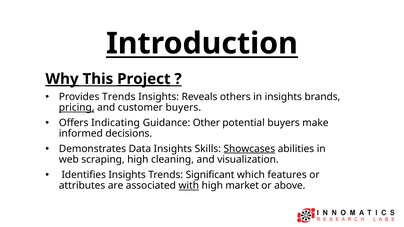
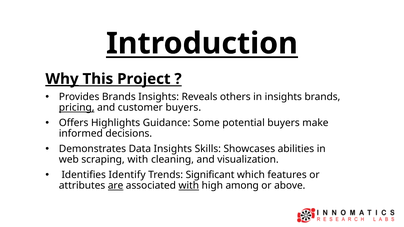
Project underline: present -> none
Provides Trends: Trends -> Brands
Indicating: Indicating -> Highlights
Other: Other -> Some
Showcases underline: present -> none
scraping high: high -> with
Identifies Insights: Insights -> Identify
are underline: none -> present
market: market -> among
